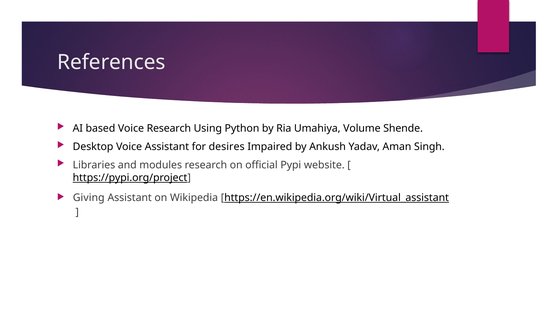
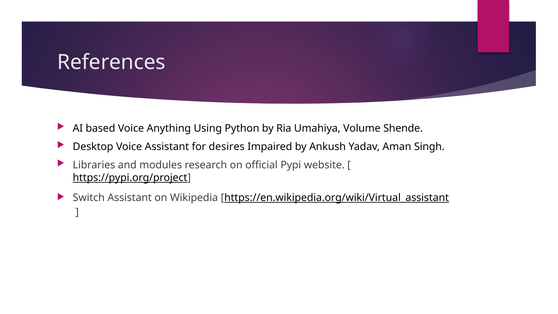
Voice Research: Research -> Anything
Giving: Giving -> Switch
